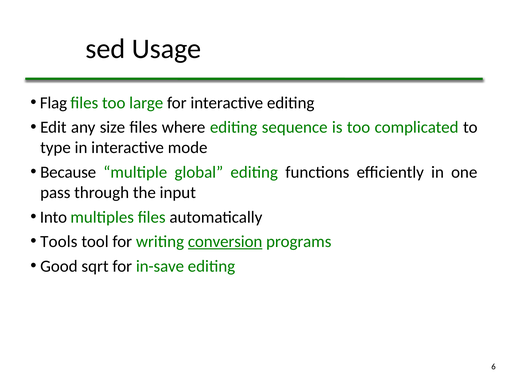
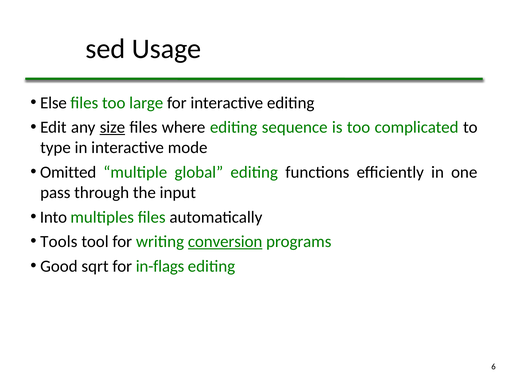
Flag: Flag -> Else
size underline: none -> present
Because: Because -> Omitted
in-save: in-save -> in-flags
